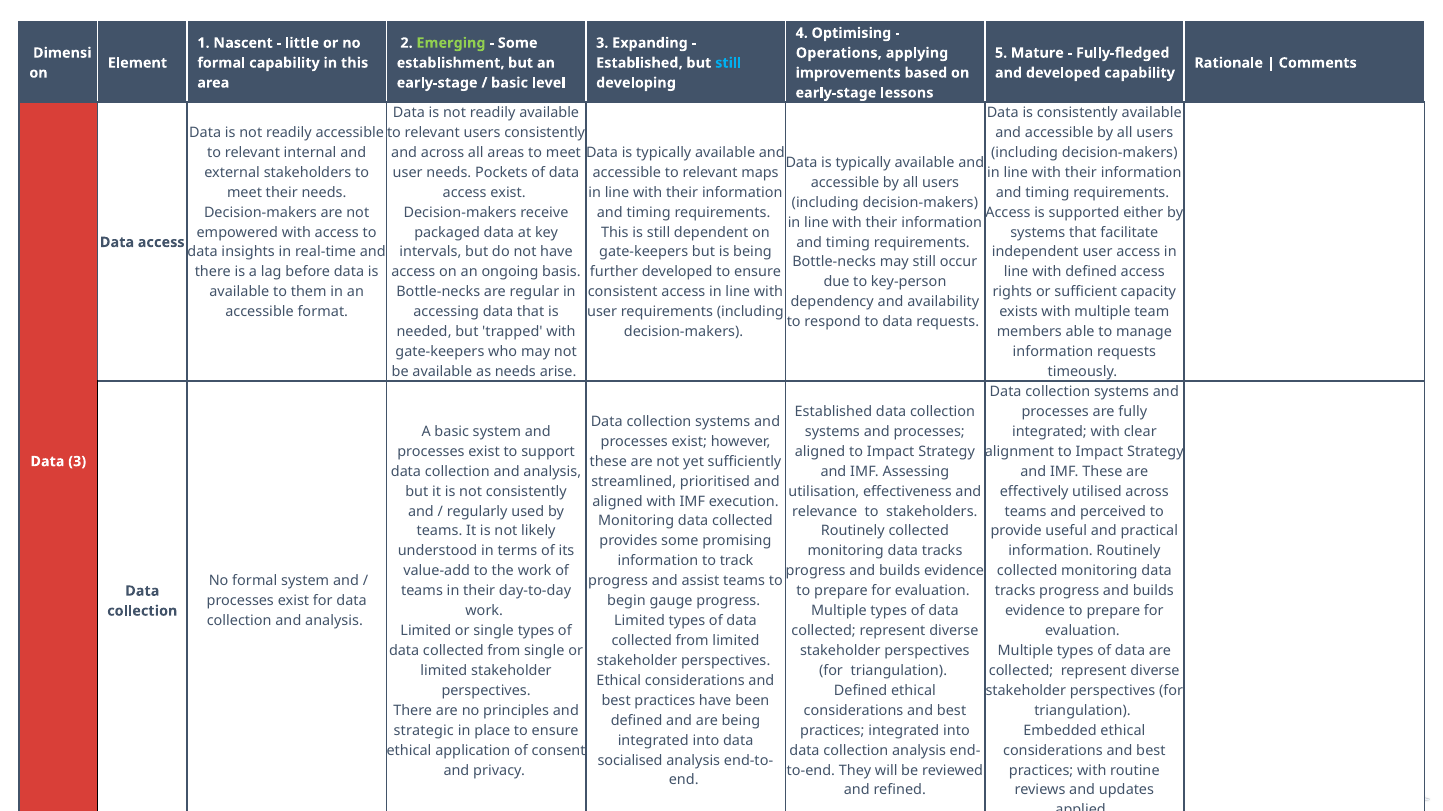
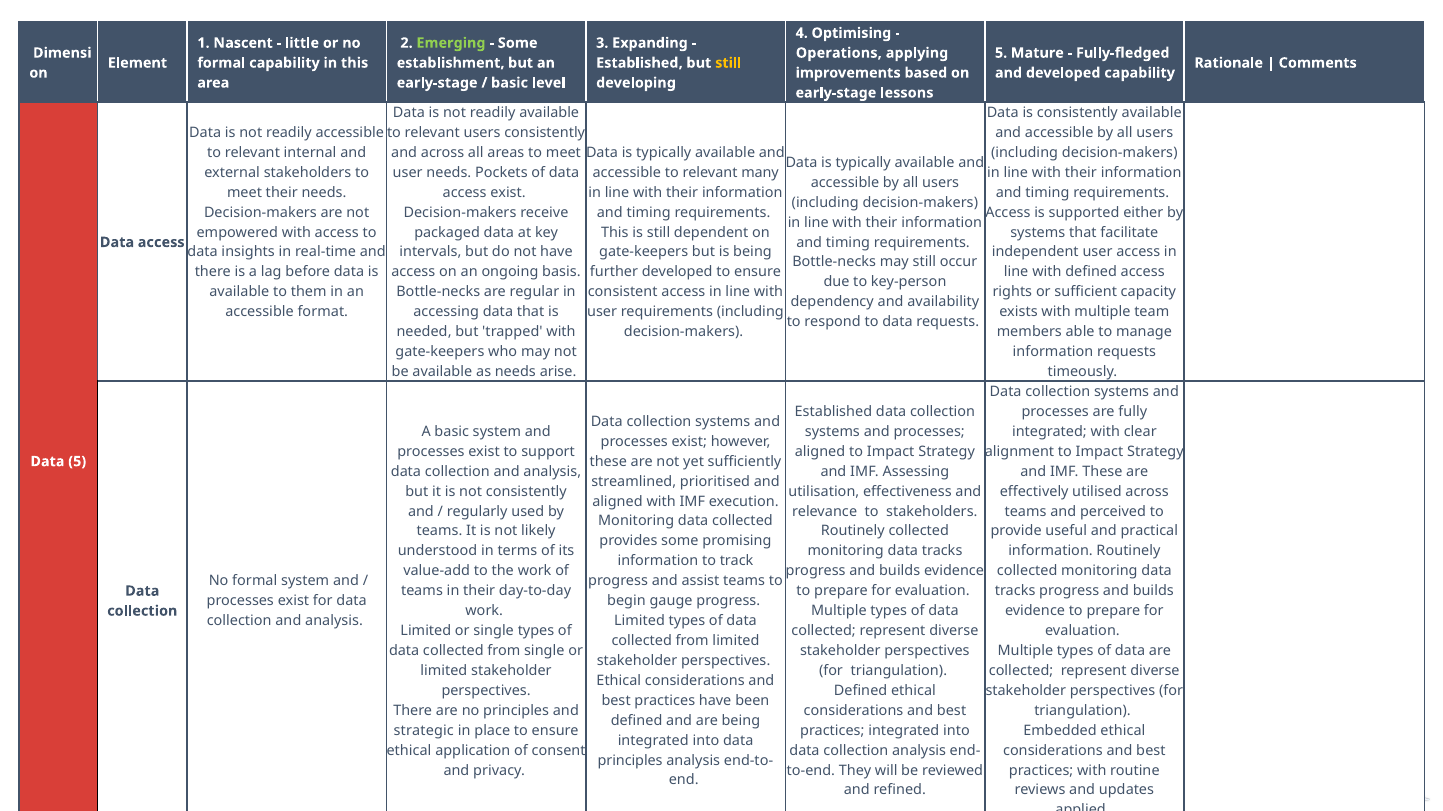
still at (728, 63) colour: light blue -> yellow
maps: maps -> many
Data 3: 3 -> 5
socialised at (630, 761): socialised -> principles
